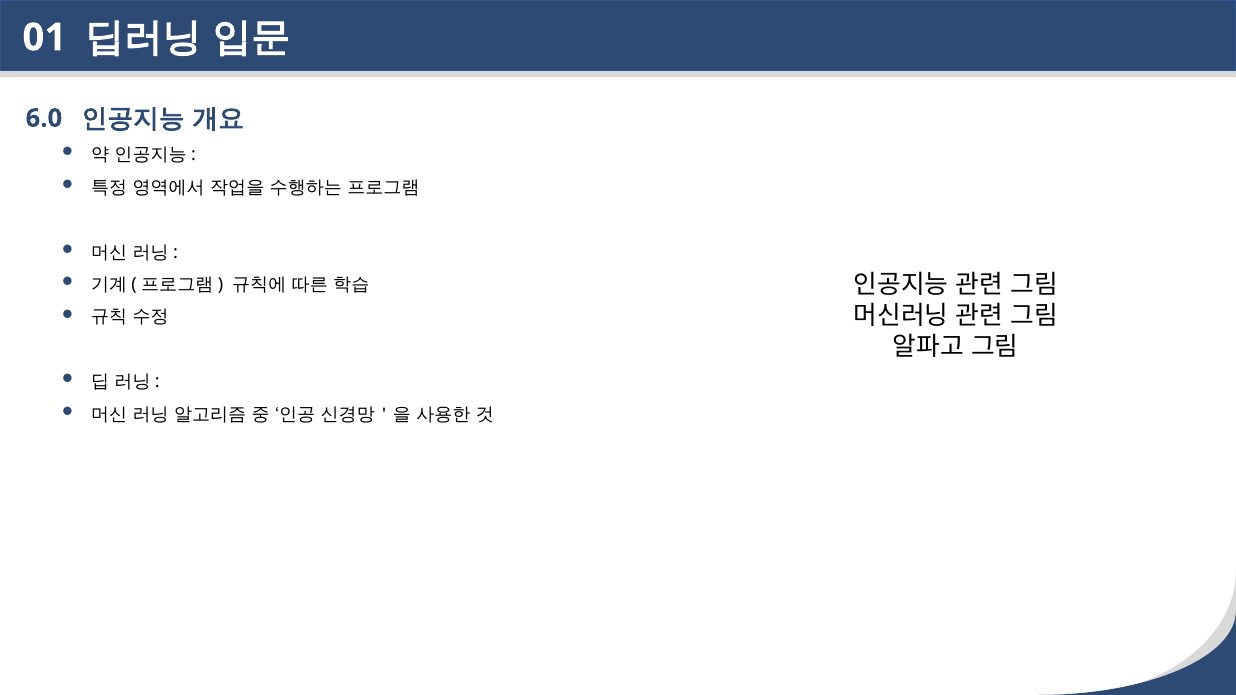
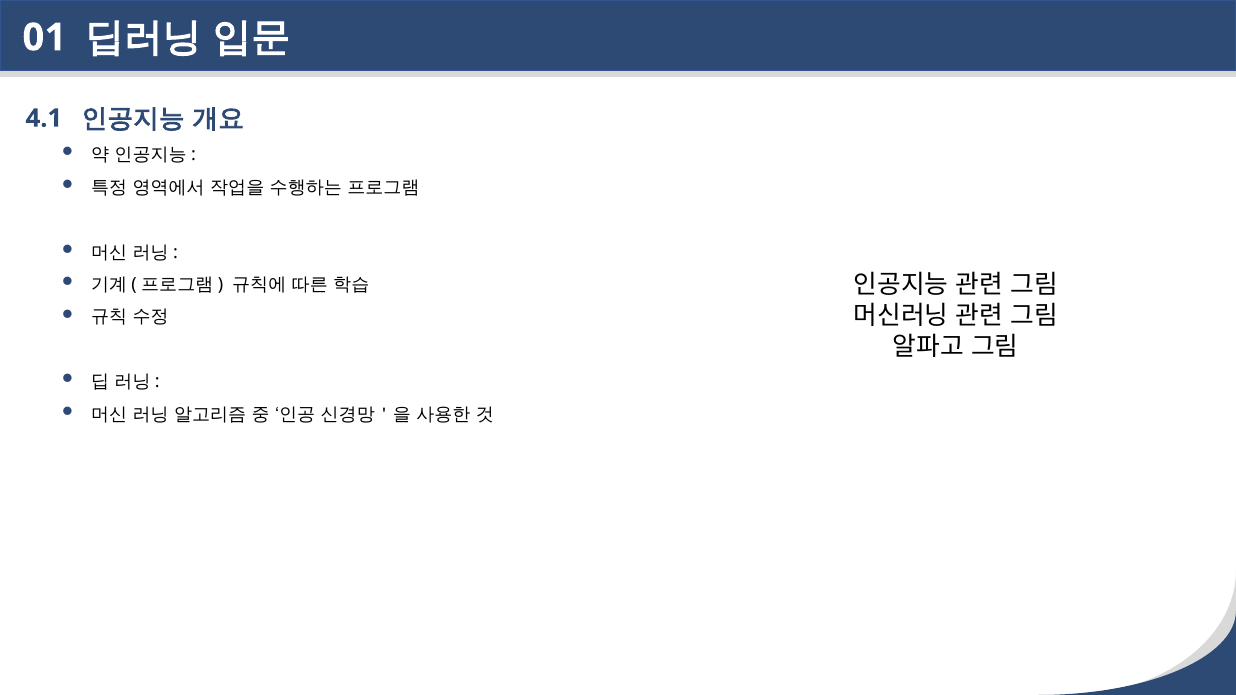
6.0: 6.0 -> 4.1
